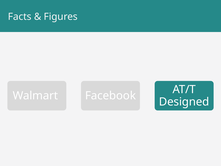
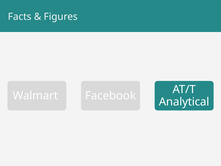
Designed: Designed -> Analytical
